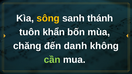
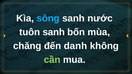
sông colour: yellow -> light blue
thánh: thánh -> nước
tuôn khẩn: khẩn -> sanh
